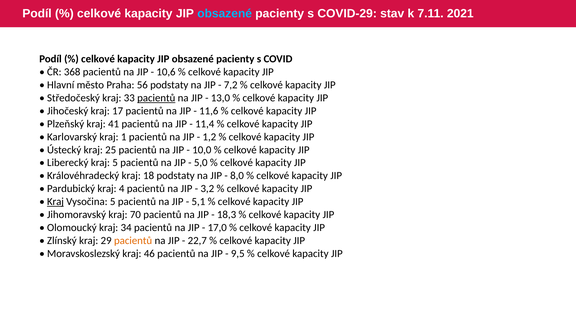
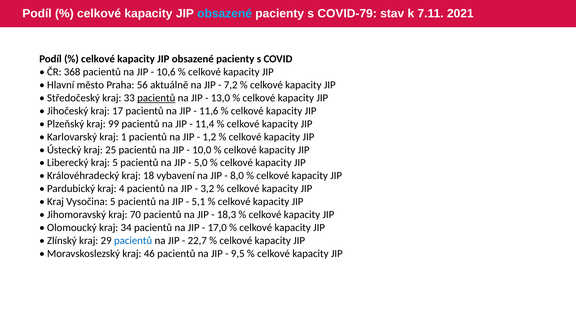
COVID-29: COVID-29 -> COVID-79
56 podstaty: podstaty -> aktuálně
41: 41 -> 99
18 podstaty: podstaty -> vybavení
Kraj at (55, 202) underline: present -> none
pacientů at (133, 241) colour: orange -> blue
